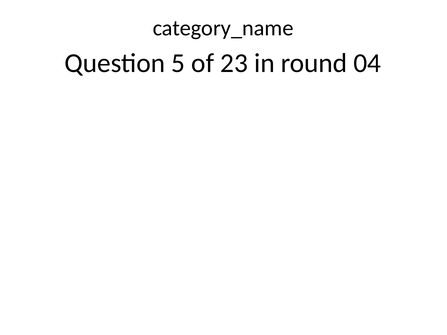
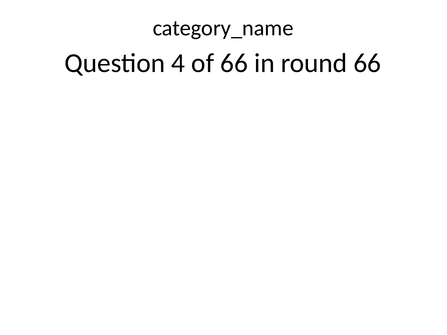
5: 5 -> 4
of 23: 23 -> 66
round 04: 04 -> 66
